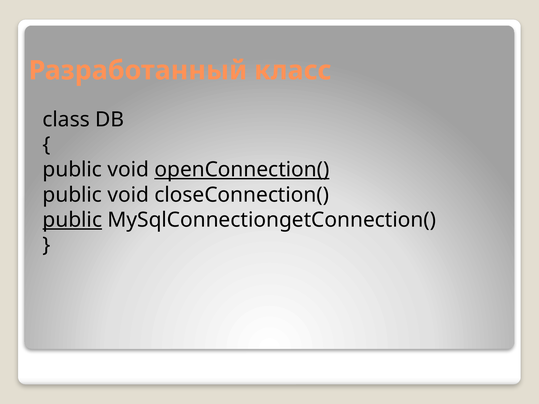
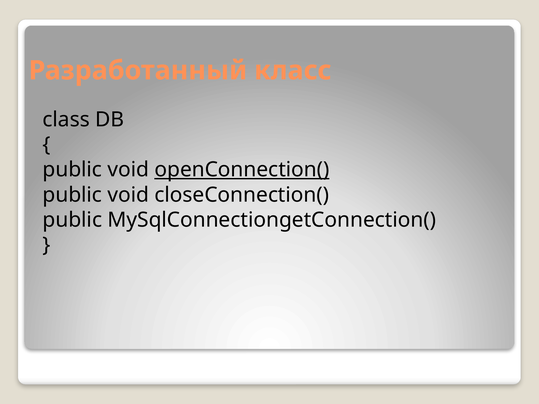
public at (72, 220) underline: present -> none
